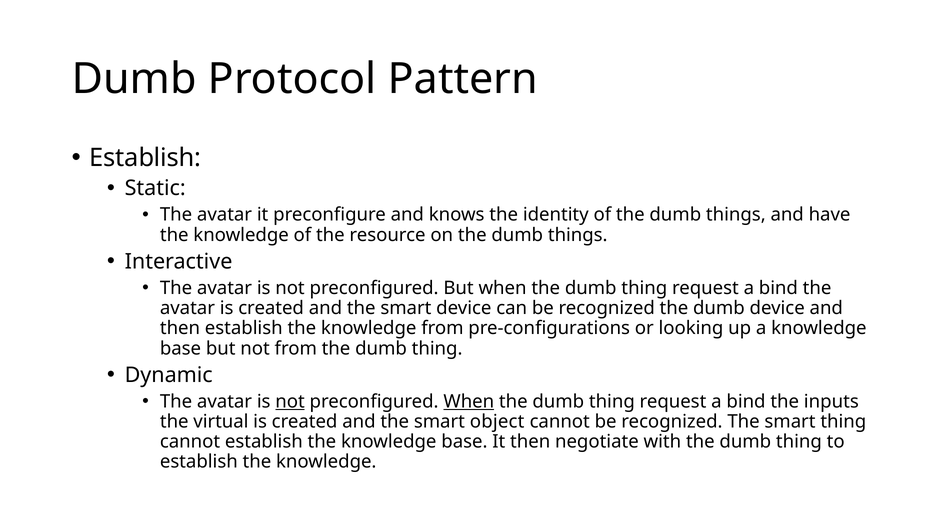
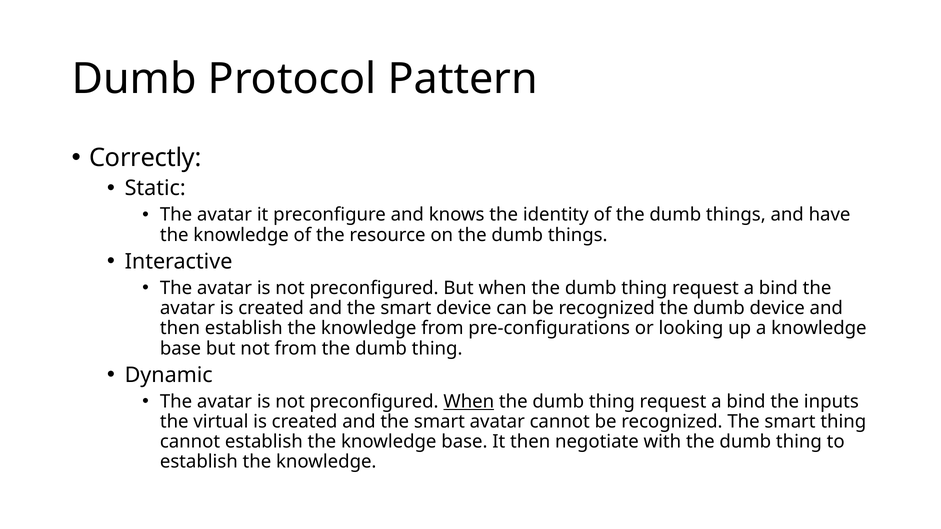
Establish at (145, 158): Establish -> Correctly
not at (290, 402) underline: present -> none
smart object: object -> avatar
